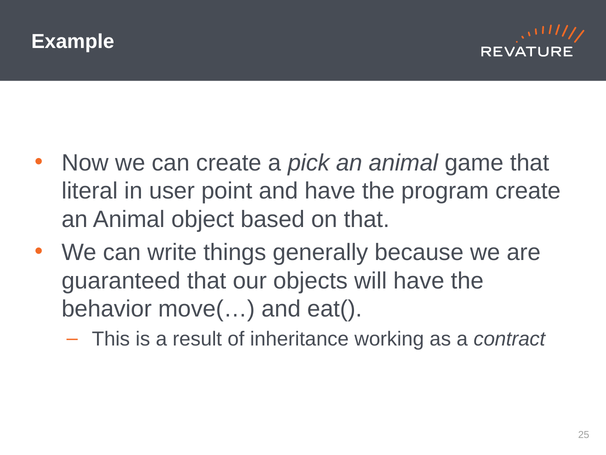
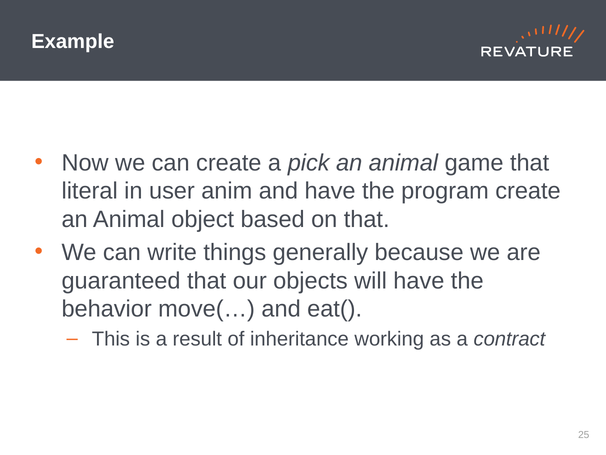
point: point -> anim
